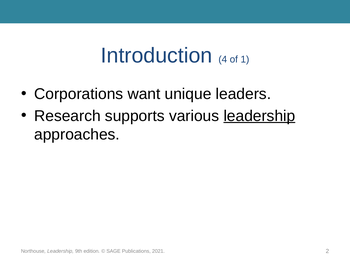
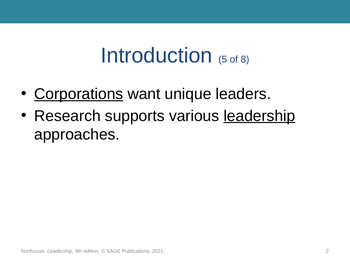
4: 4 -> 5
1: 1 -> 8
Corporations underline: none -> present
